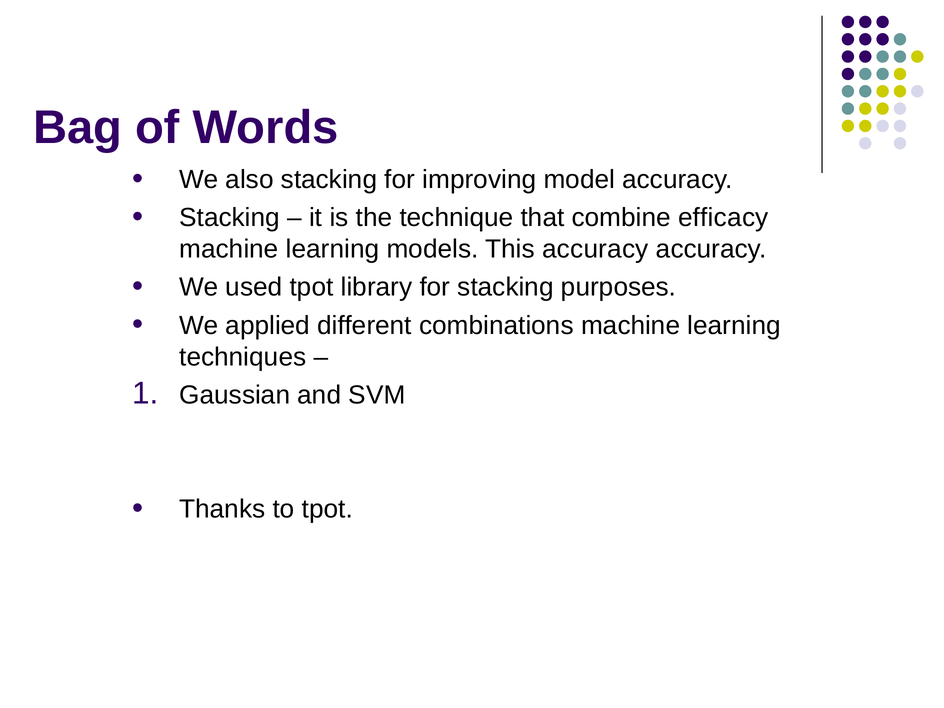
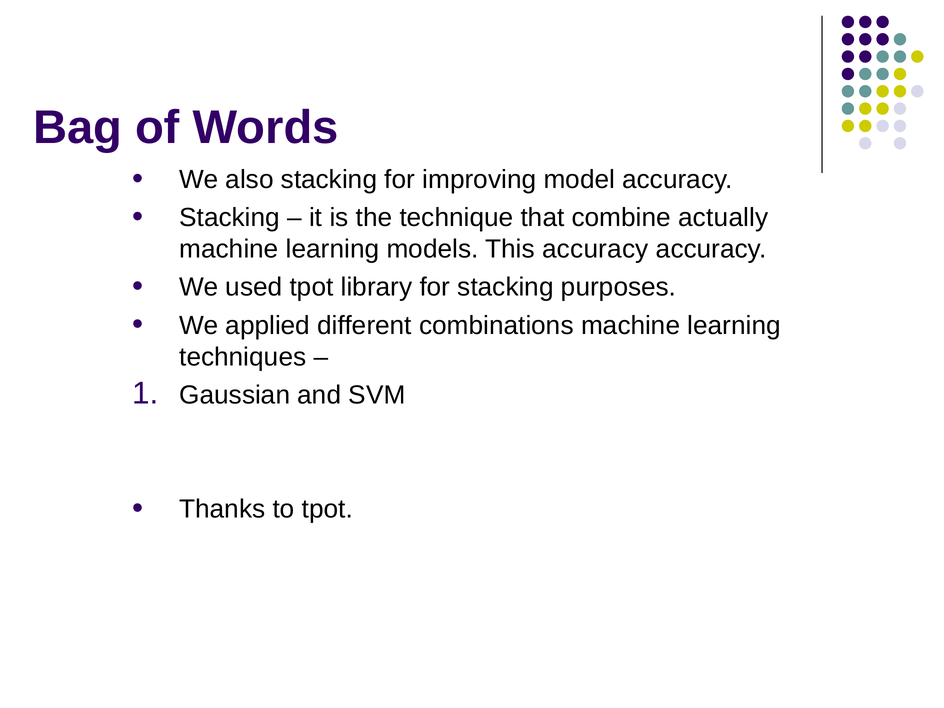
efficacy: efficacy -> actually
